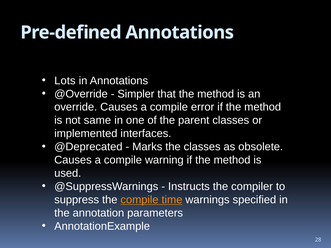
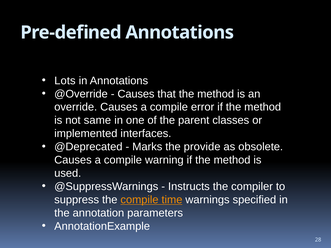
Simpler at (136, 94): Simpler -> Causes
the classes: classes -> provide
